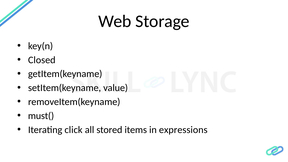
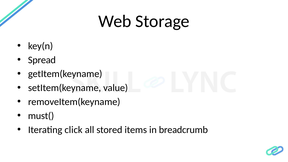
Closed: Closed -> Spread
expressions: expressions -> breadcrumb
